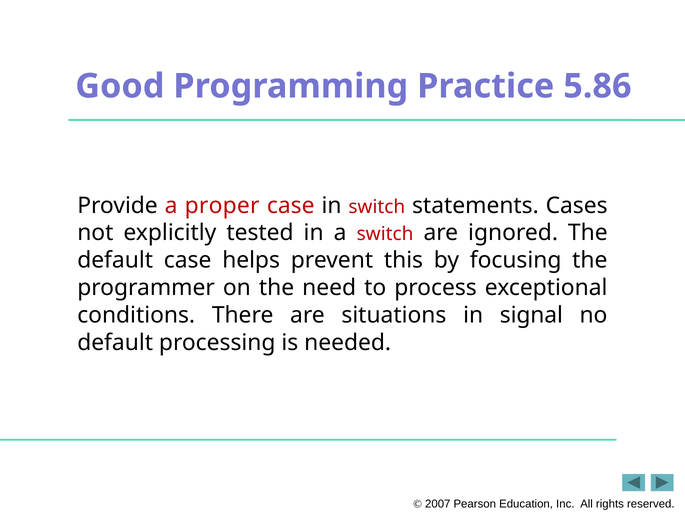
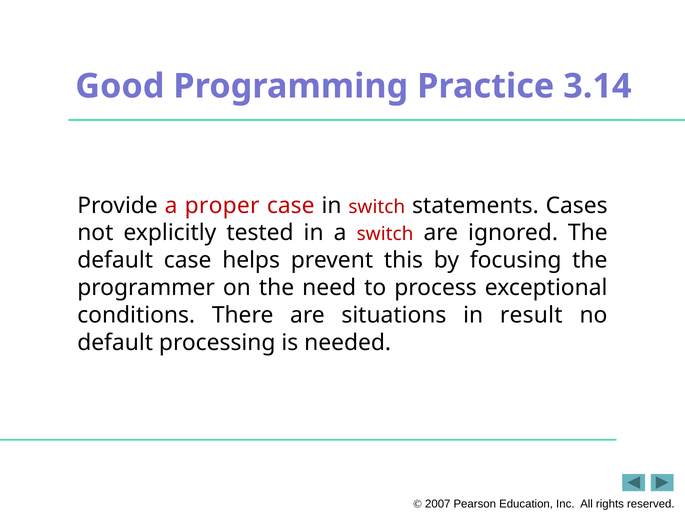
5.86: 5.86 -> 3.14
signal: signal -> result
